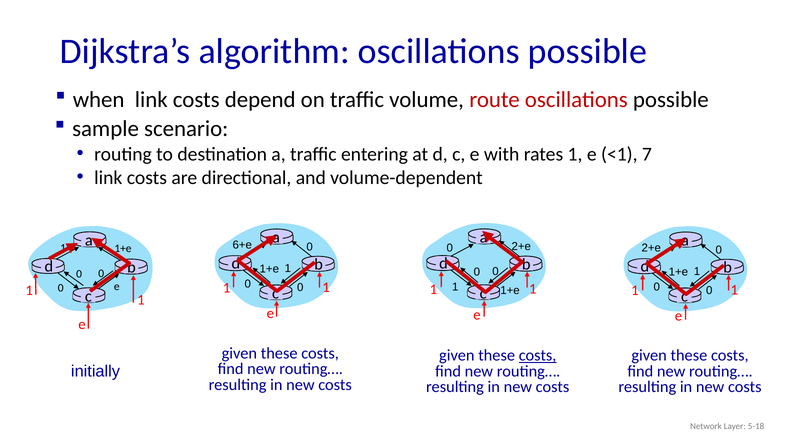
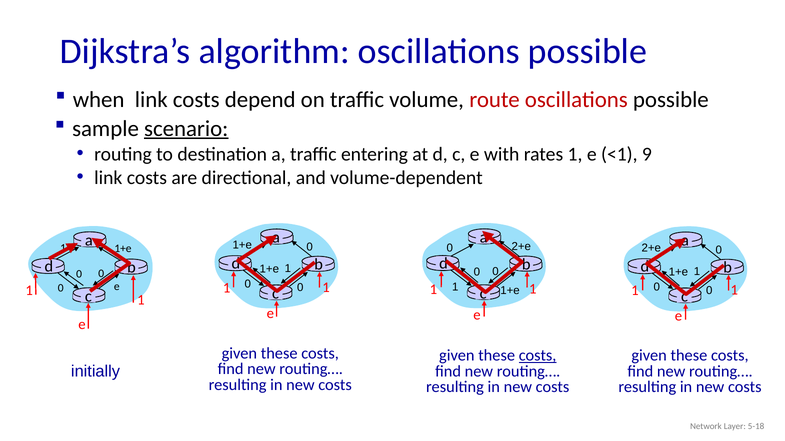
scenario underline: none -> present
7: 7 -> 9
6+e at (242, 245): 6+e -> 1+e
